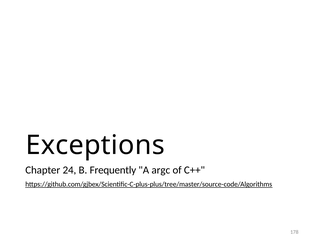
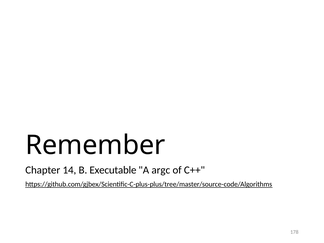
Exceptions: Exceptions -> Remember
24: 24 -> 14
Frequently: Frequently -> Executable
